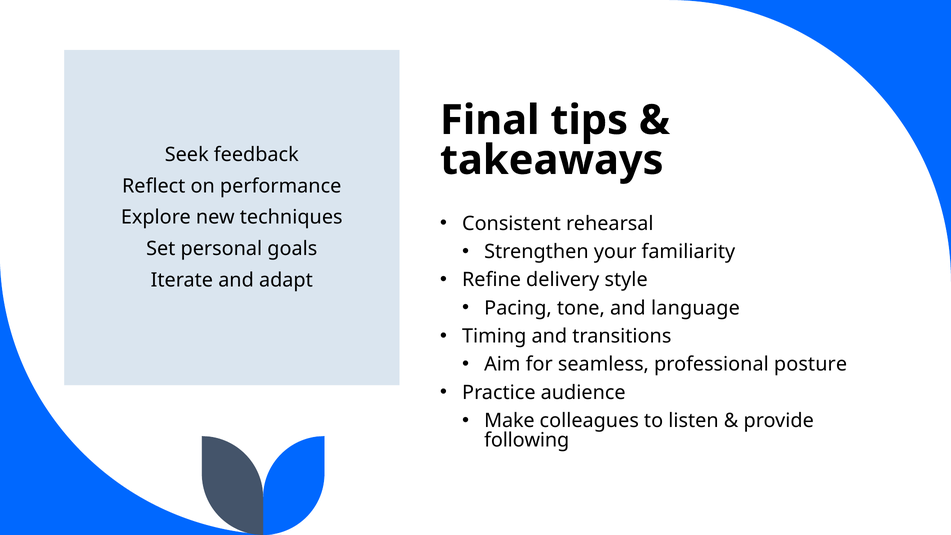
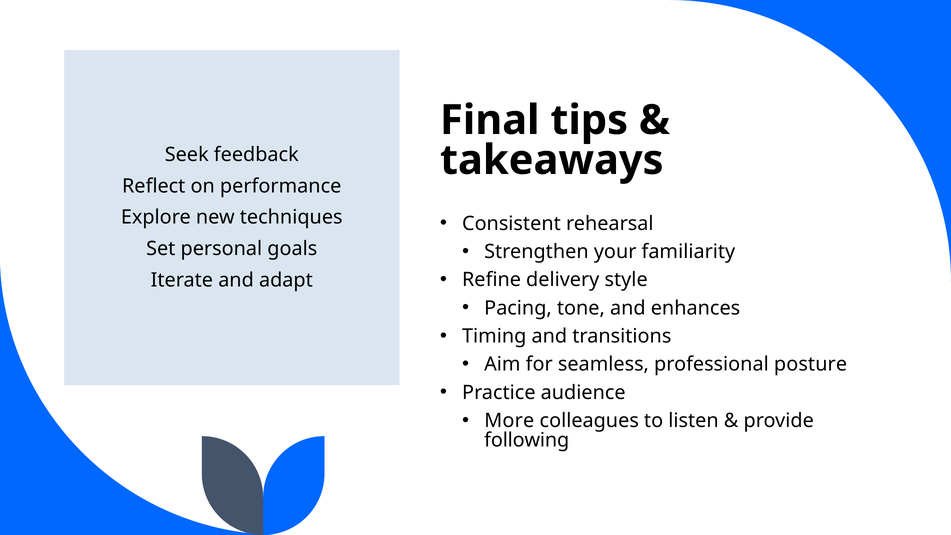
language: language -> enhances
Make: Make -> More
